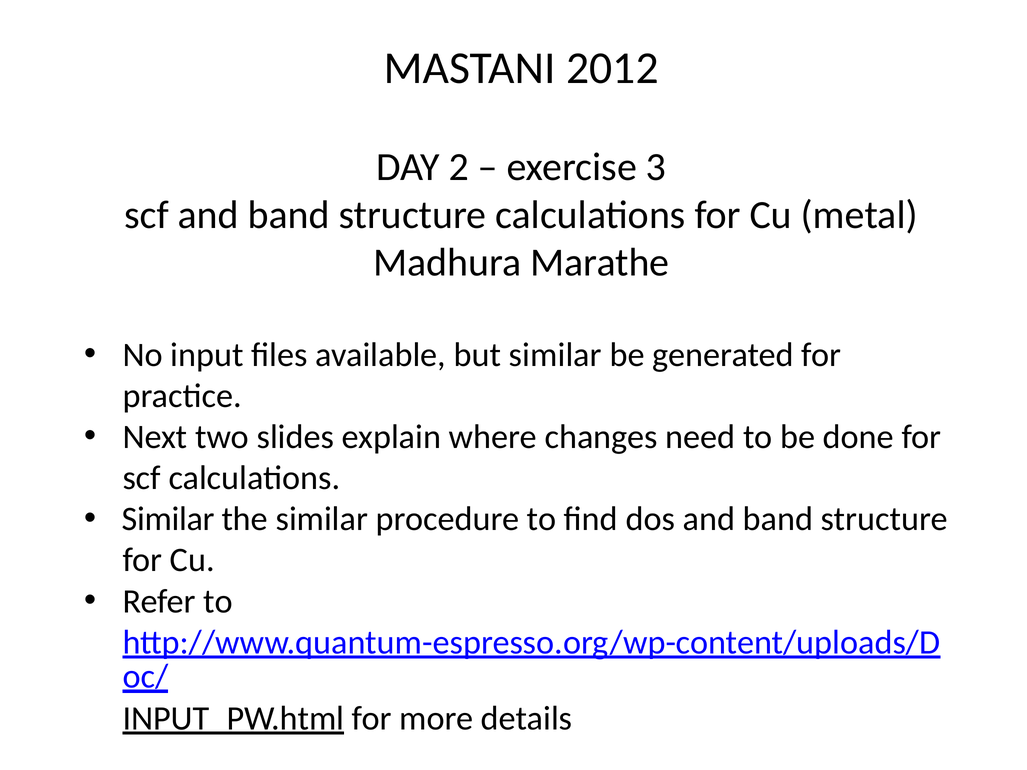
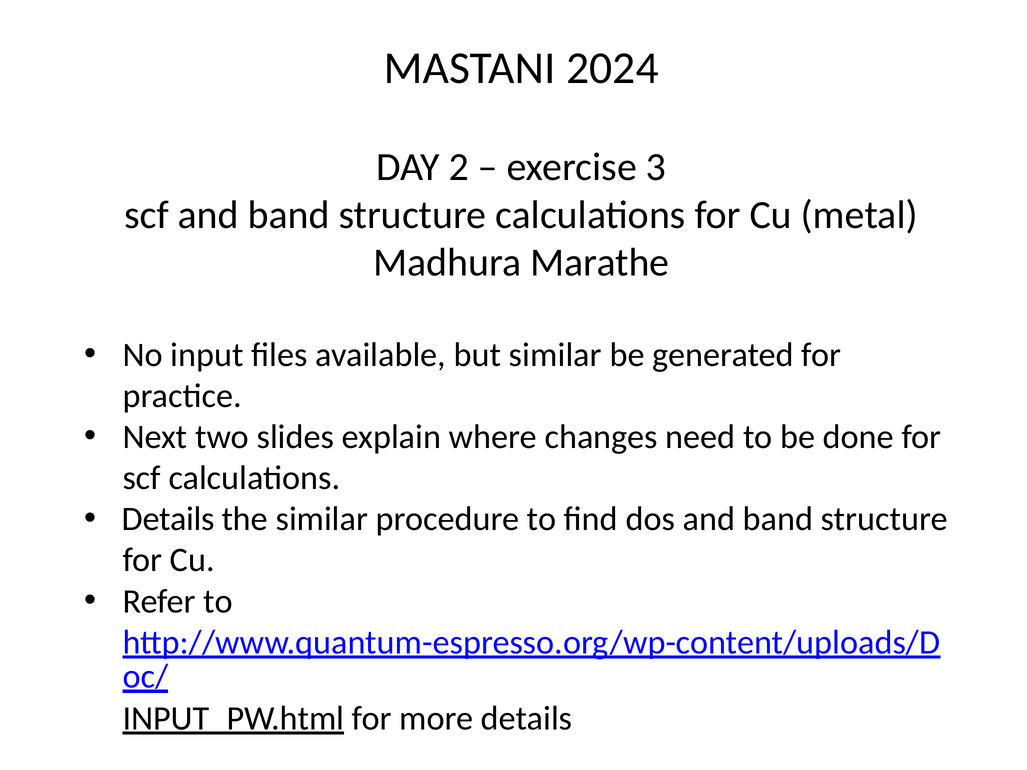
2012: 2012 -> 2024
Similar at (168, 519): Similar -> Details
